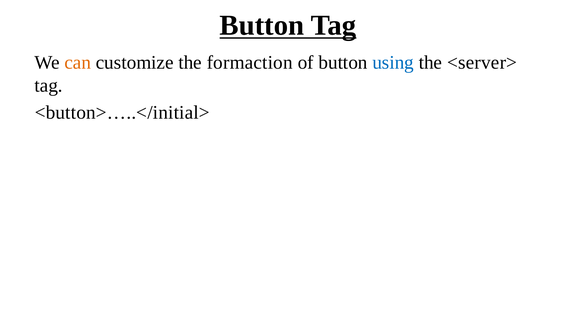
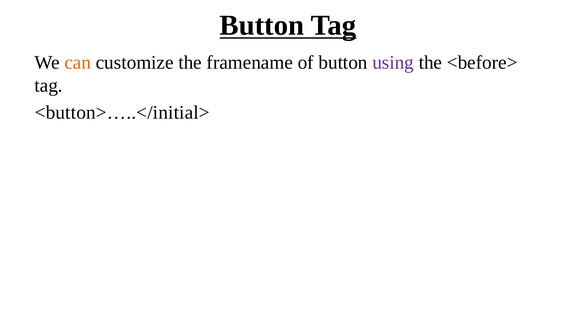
formaction: formaction -> framename
using colour: blue -> purple
<server>: <server> -> <before>
